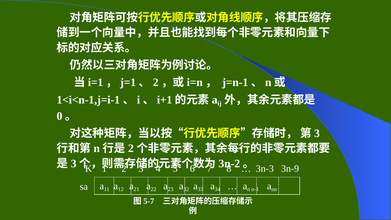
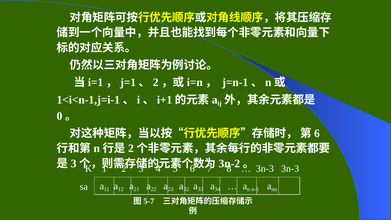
3 at (317, 133): 3 -> 6
3n-3 3n-9: 3n-9 -> 3n-3
